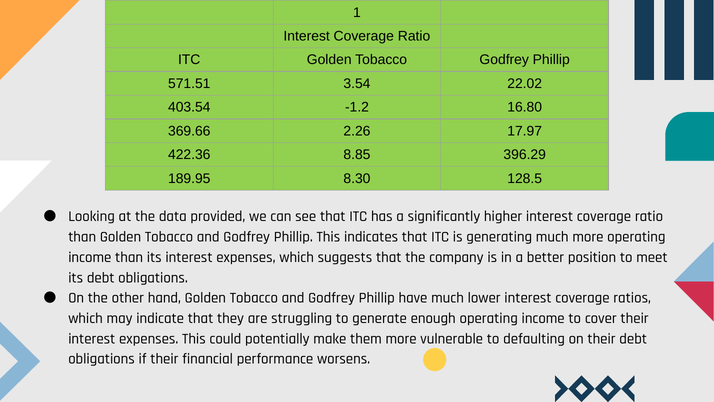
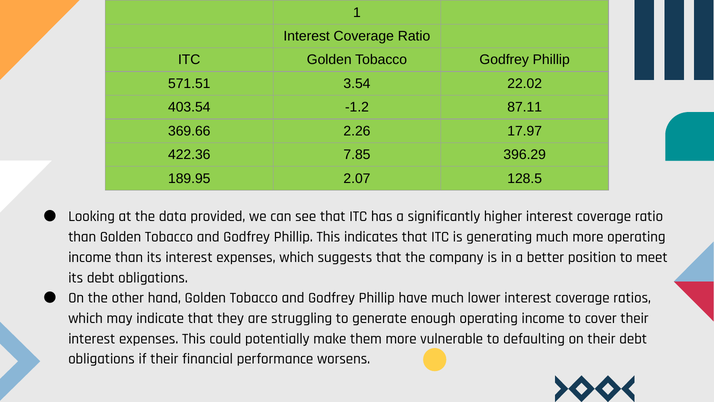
16.80: 16.80 -> 87.11
8.85: 8.85 -> 7.85
8.30: 8.30 -> 2.07
